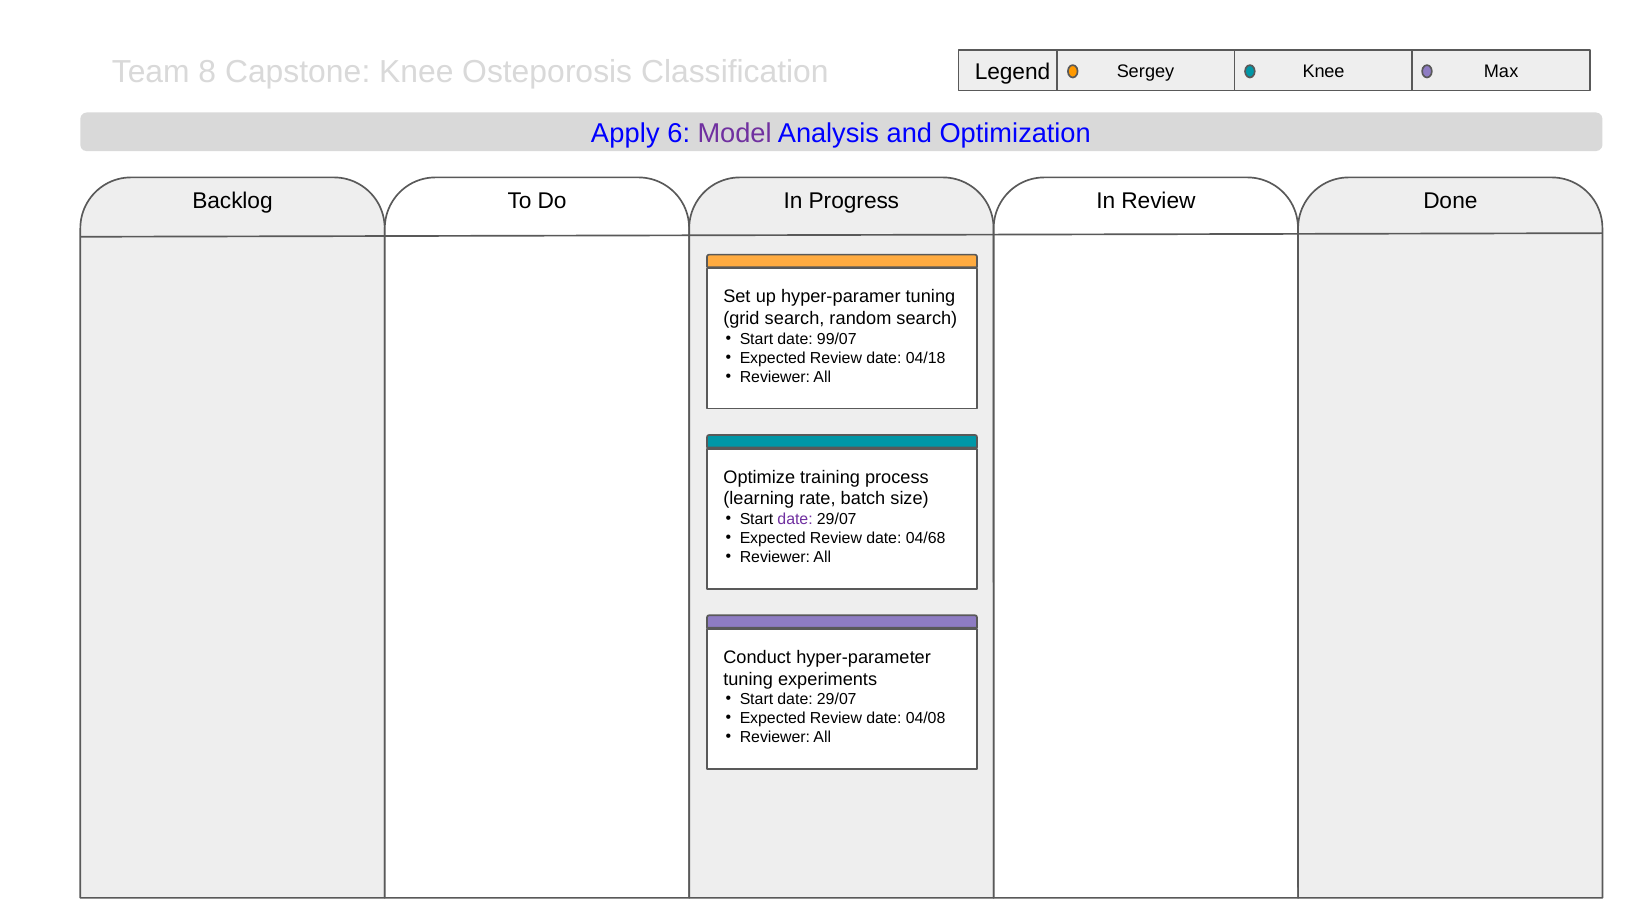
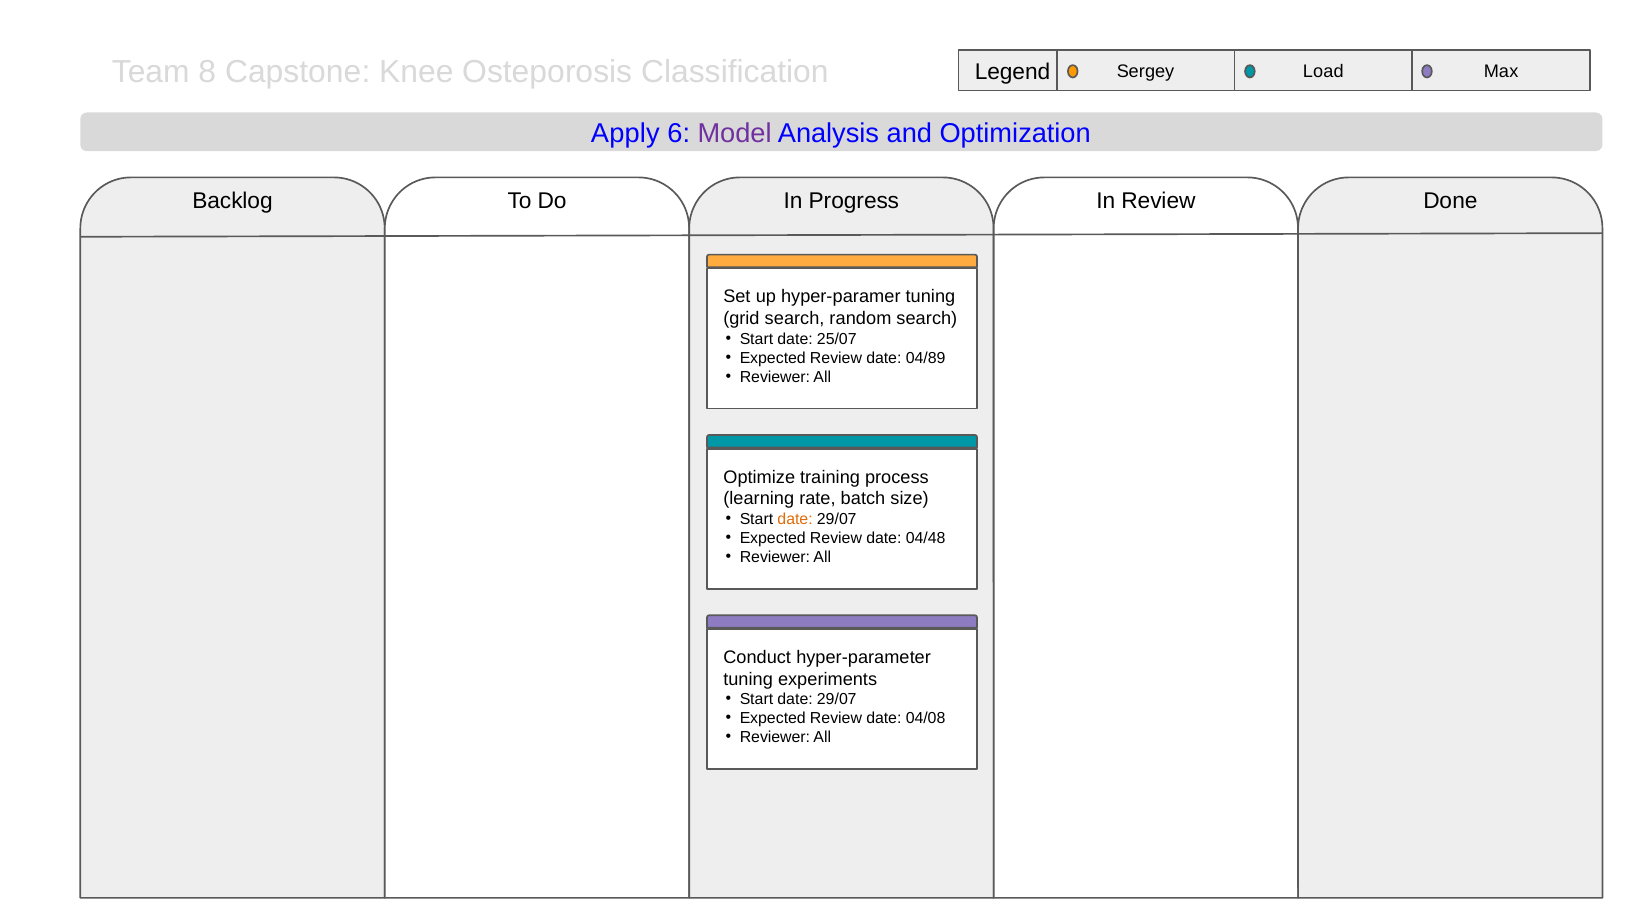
Knee at (1324, 72): Knee -> Load
99/07: 99/07 -> 25/07
04/18: 04/18 -> 04/89
date at (795, 519) colour: purple -> orange
04/68: 04/68 -> 04/48
